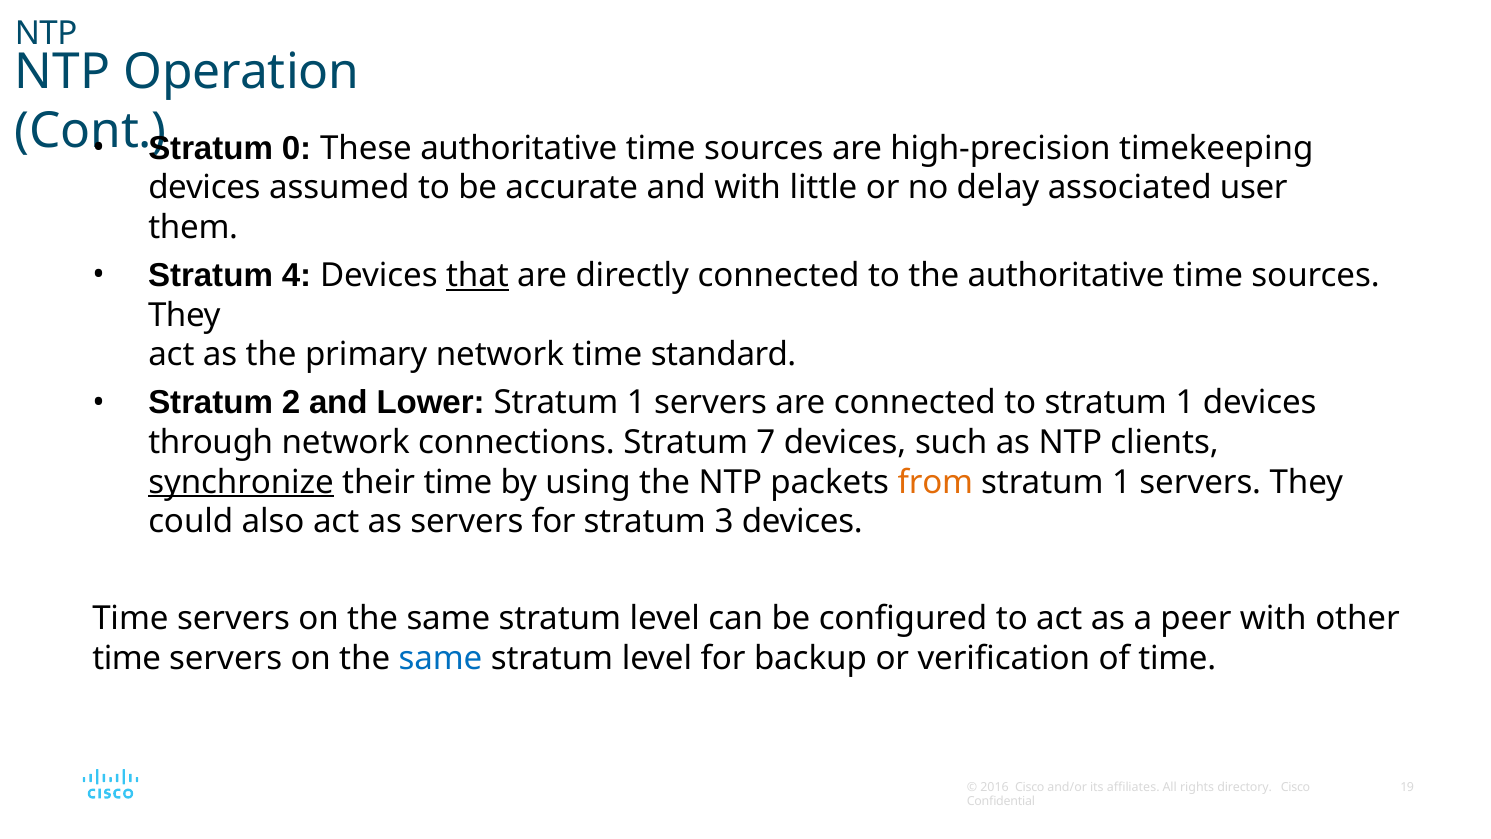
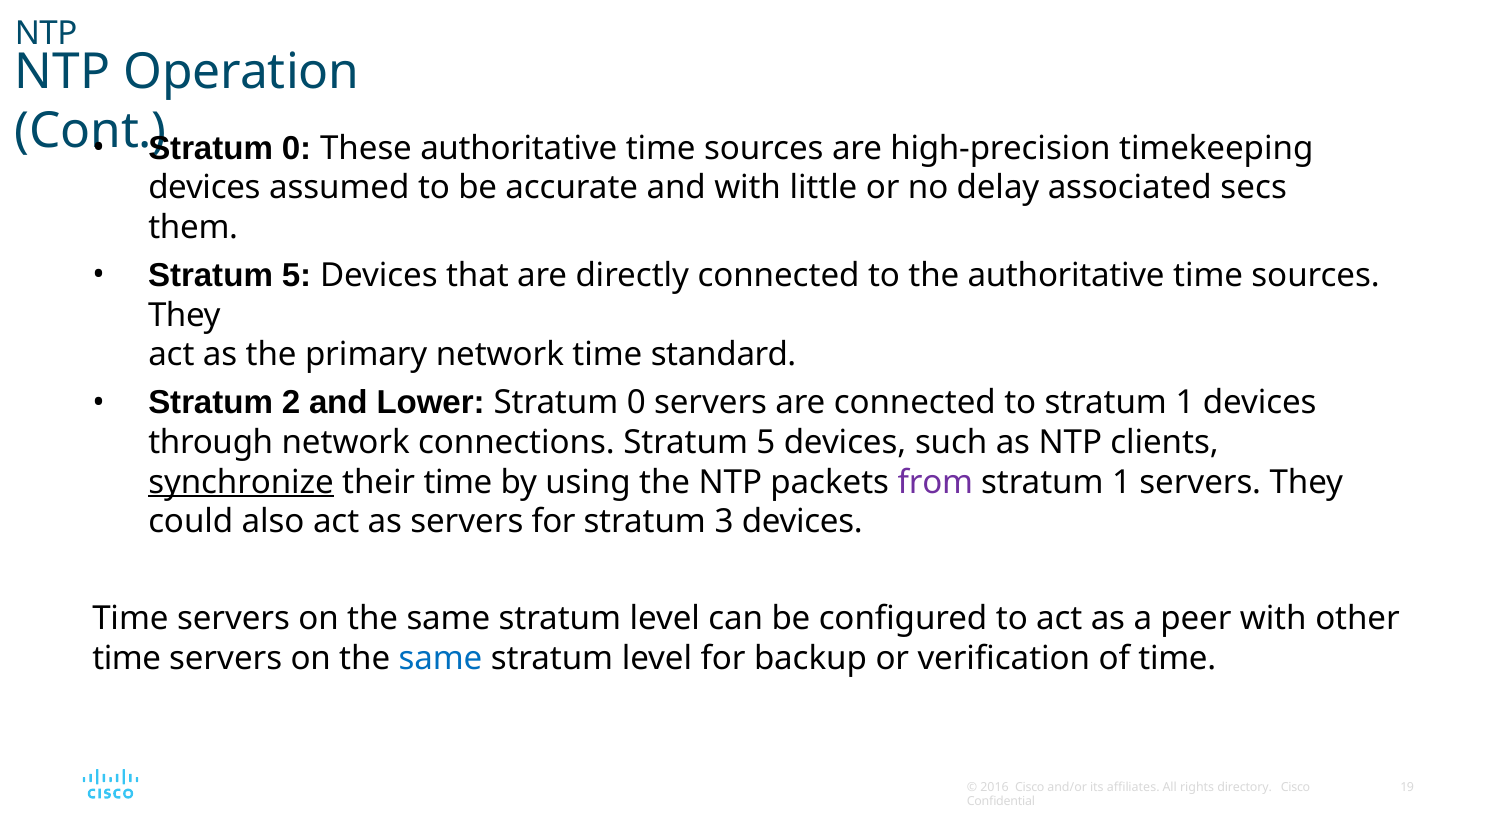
user: user -> secs
4 at (296, 275): 4 -> 5
that underline: present -> none
Lower Stratum 1: 1 -> 0
connections Stratum 7: 7 -> 5
from colour: orange -> purple
